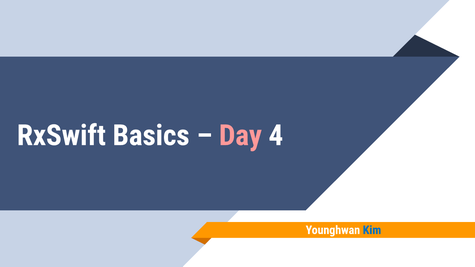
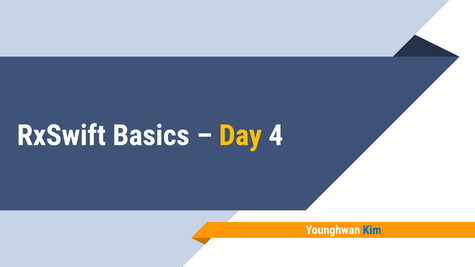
Day colour: pink -> yellow
